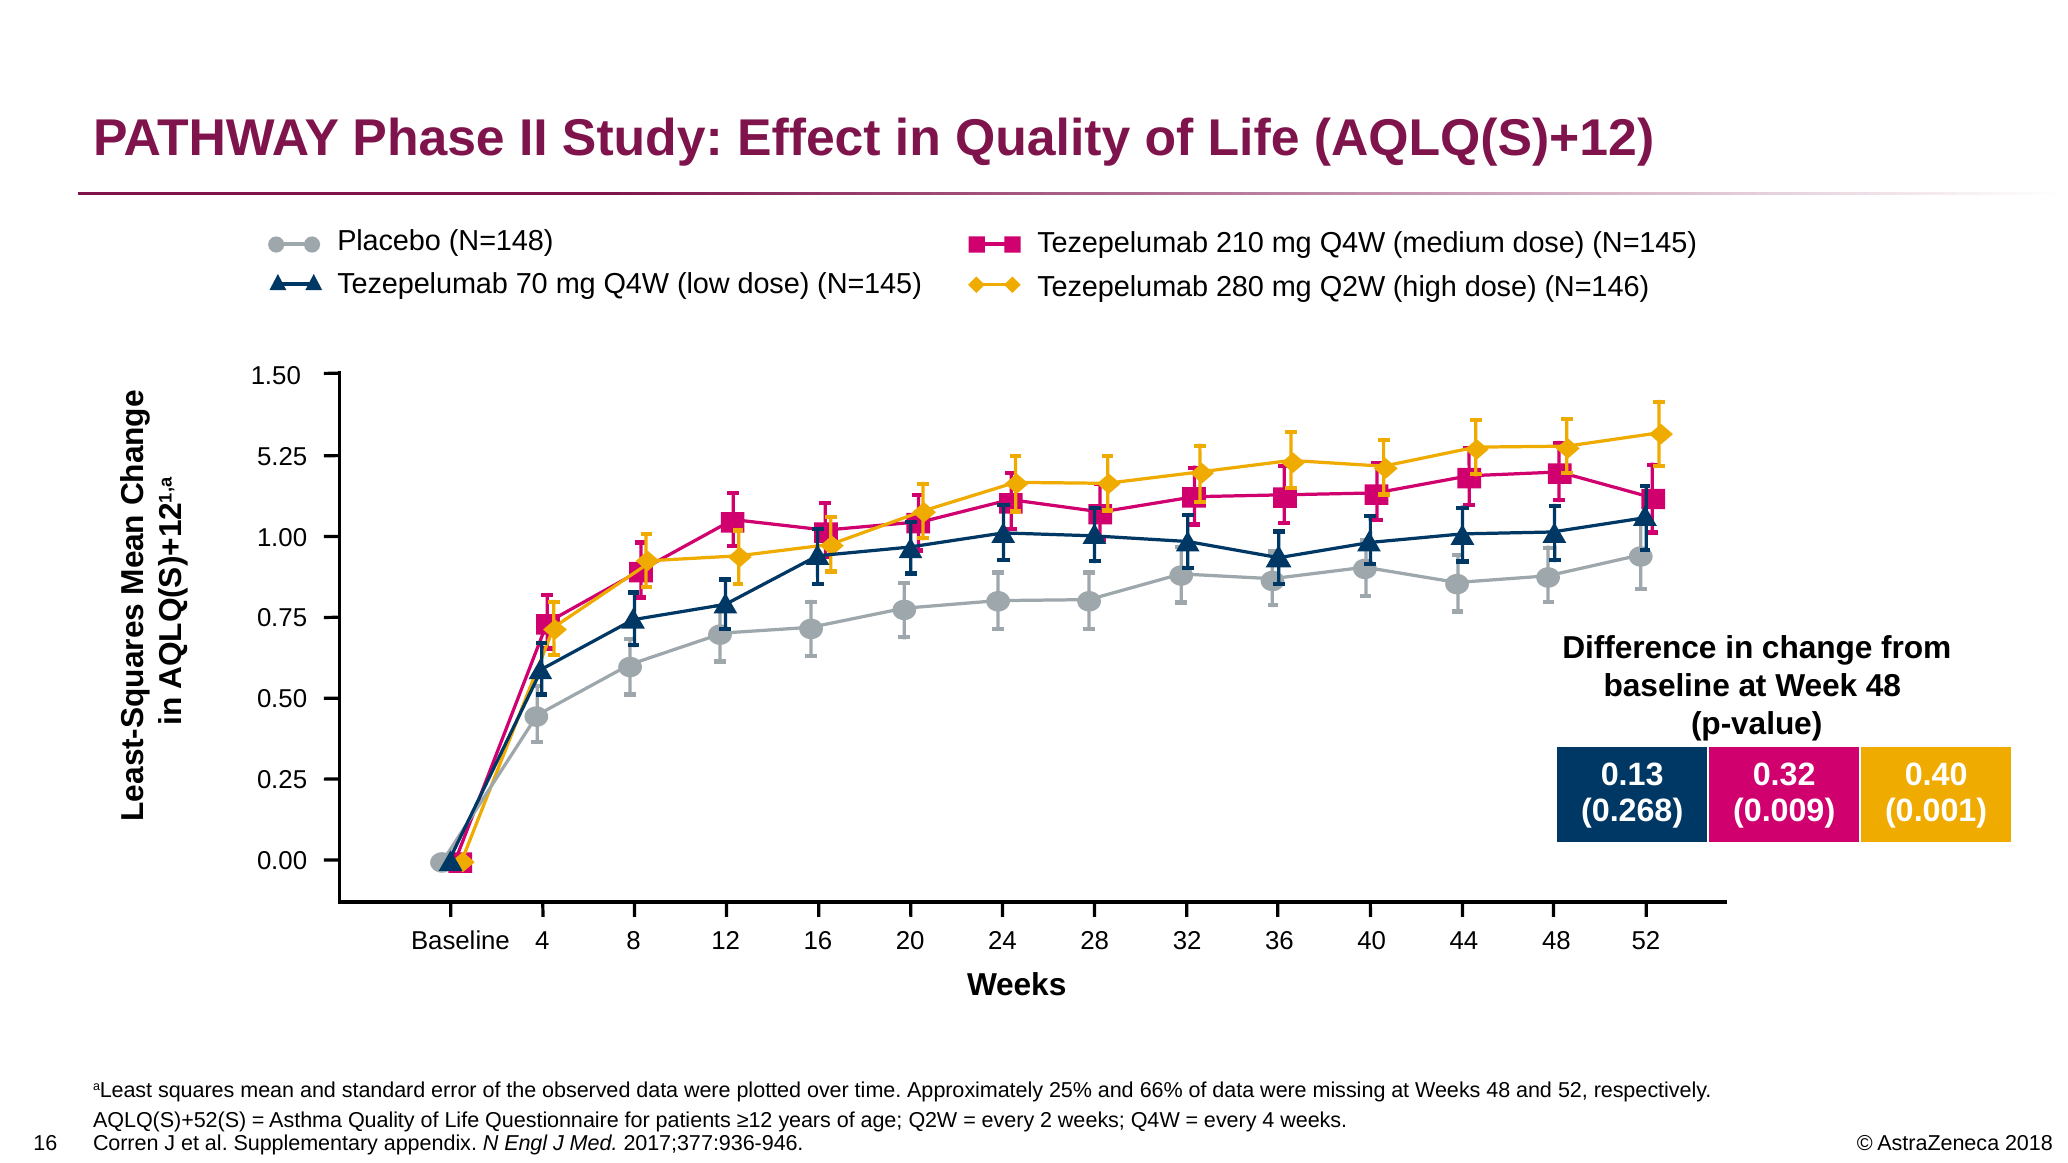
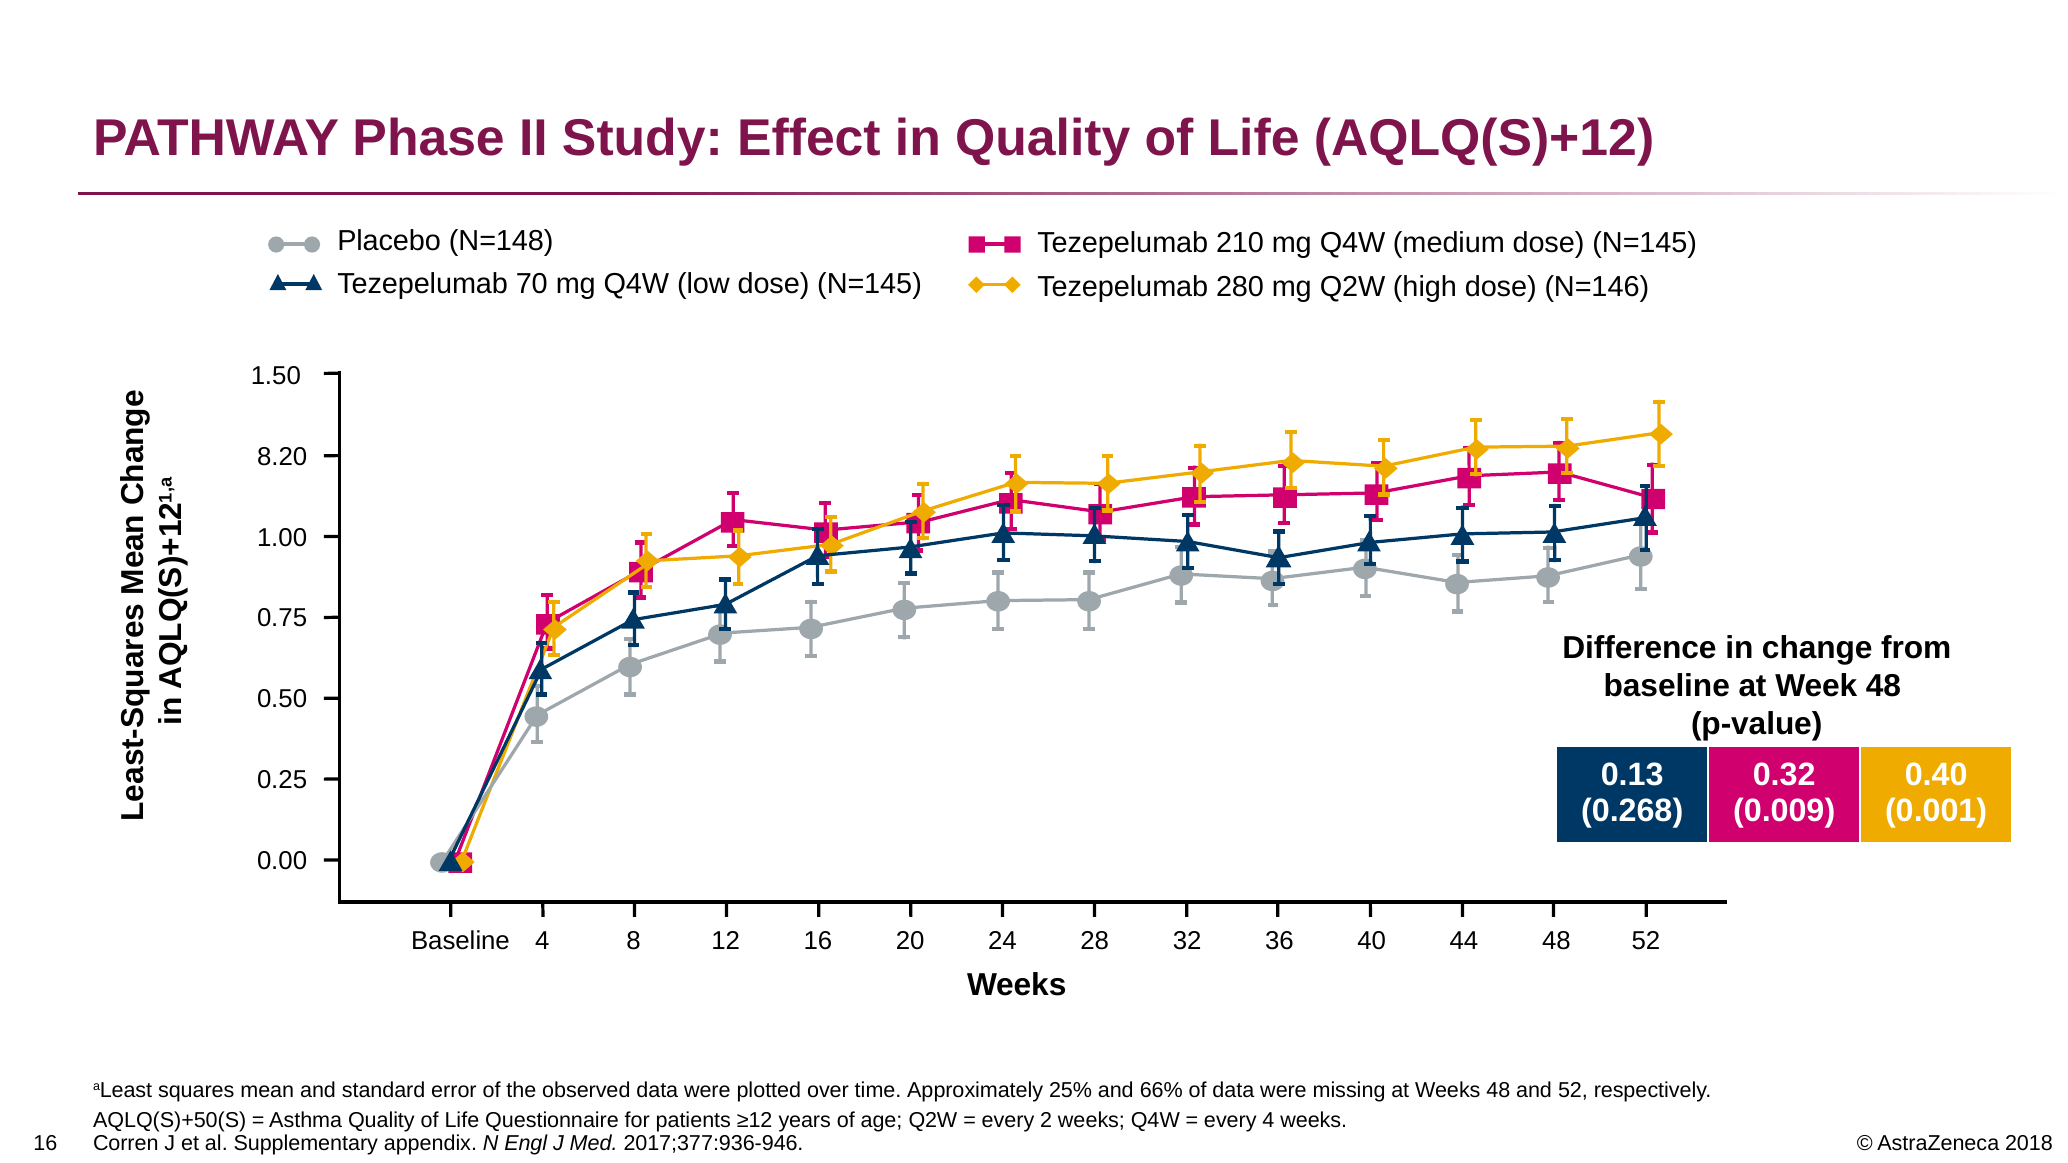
5.25: 5.25 -> 8.20
AQLQ(S)+52(S: AQLQ(S)+52(S -> AQLQ(S)+50(S
